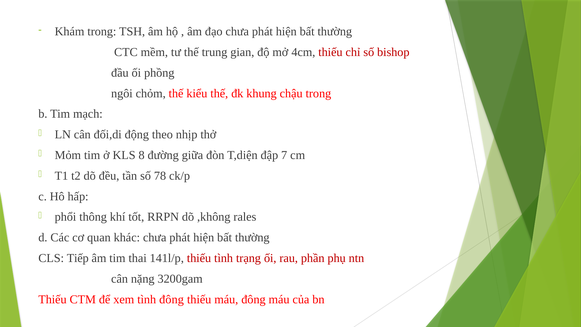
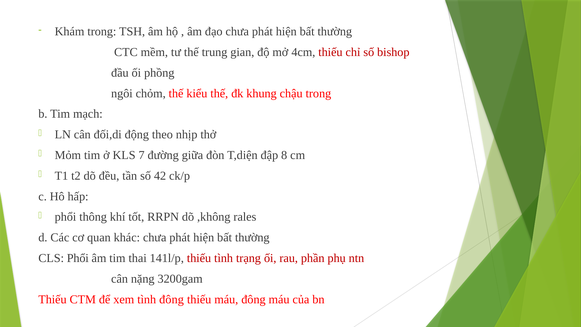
8: 8 -> 7
7: 7 -> 8
78: 78 -> 42
CLS Tiếp: Tiếp -> Phổi
